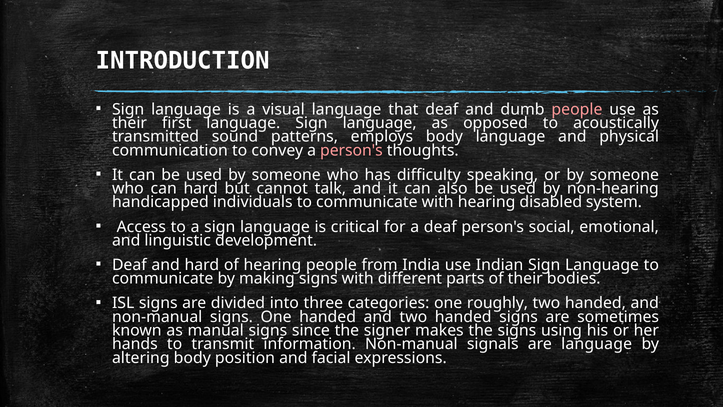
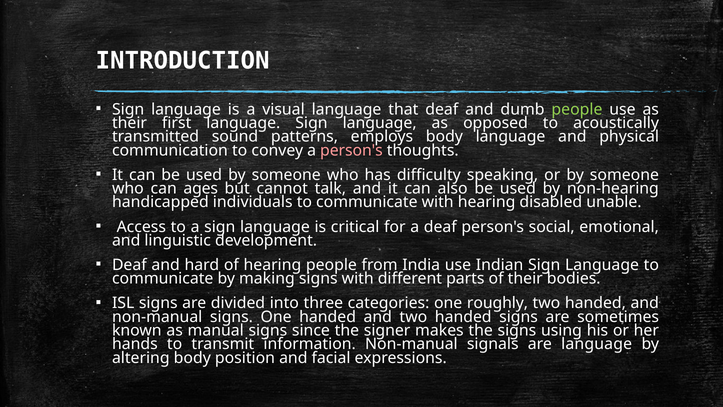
people at (577, 109) colour: pink -> light green
can hard: hard -> ages
system: system -> unable
